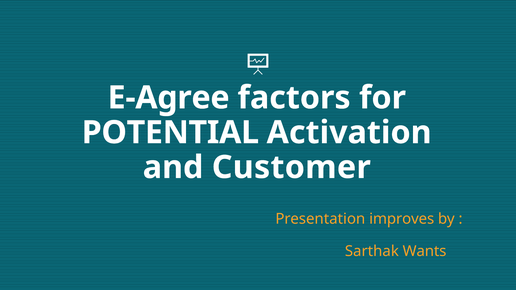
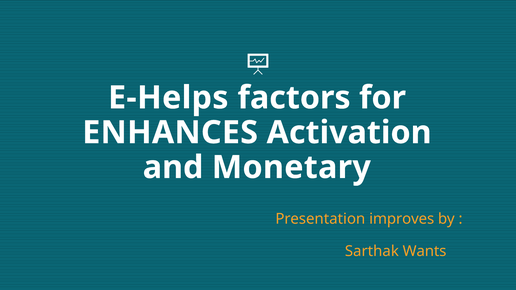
E-Agree: E-Agree -> E-Helps
POTENTIAL: POTENTIAL -> ENHANCES
Customer: Customer -> Monetary
